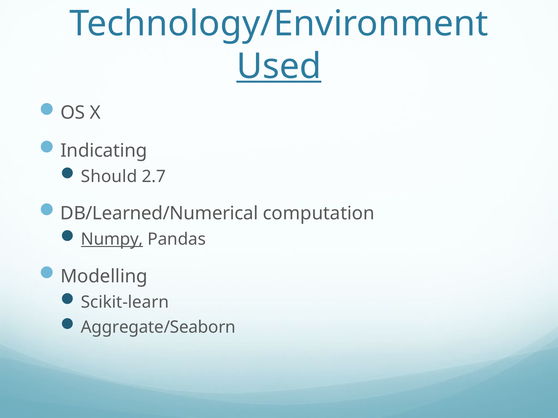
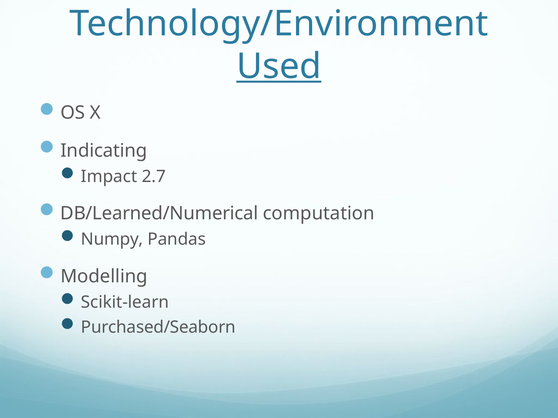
Should: Should -> Impact
Numpy underline: present -> none
Aggregate/Seaborn: Aggregate/Seaborn -> Purchased/Seaborn
